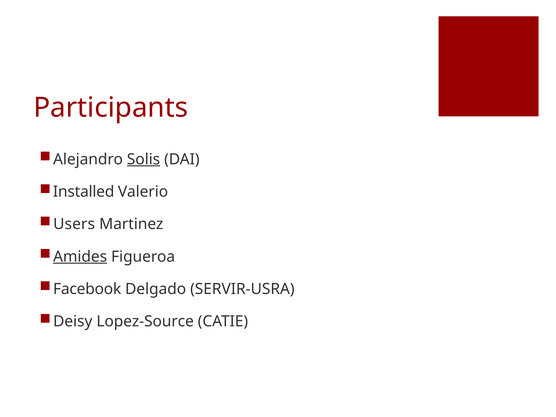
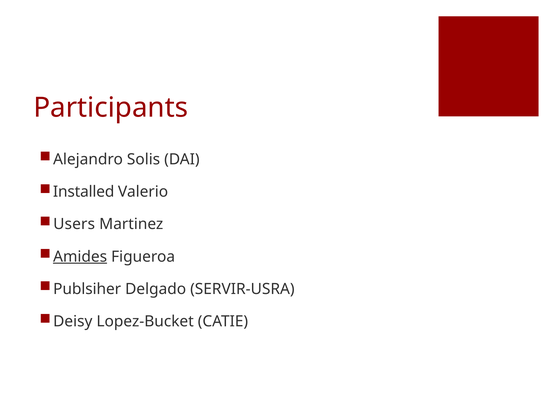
Solis underline: present -> none
Facebook: Facebook -> Publsiher
Lopez-Source: Lopez-Source -> Lopez-Bucket
